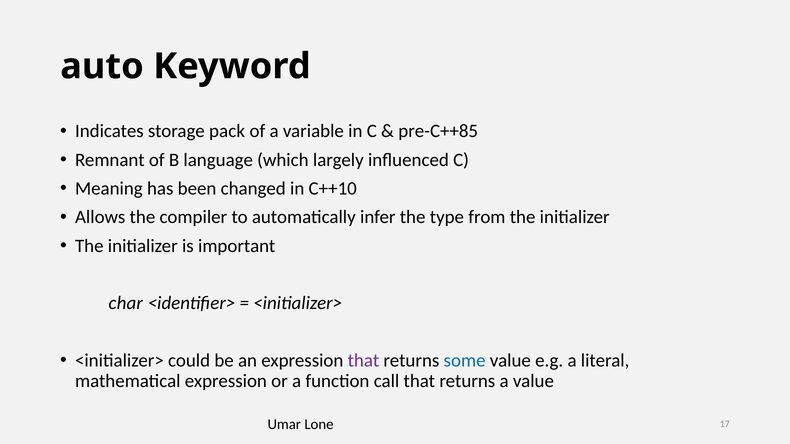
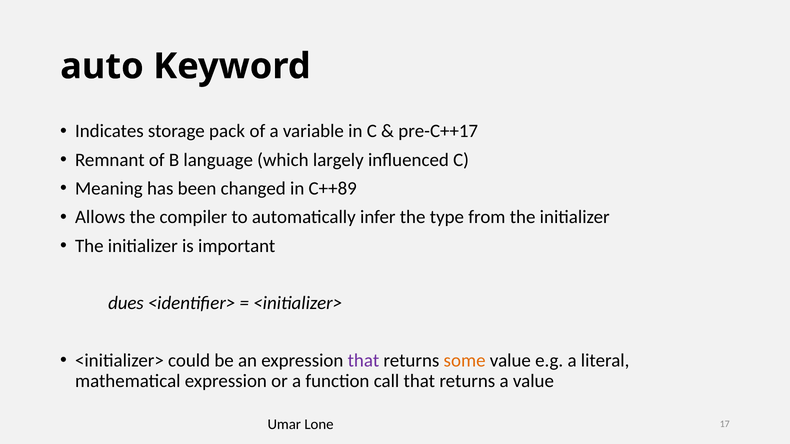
pre-C++85: pre-C++85 -> pre-C++17
C++10: C++10 -> C++89
char: char -> dues
some colour: blue -> orange
